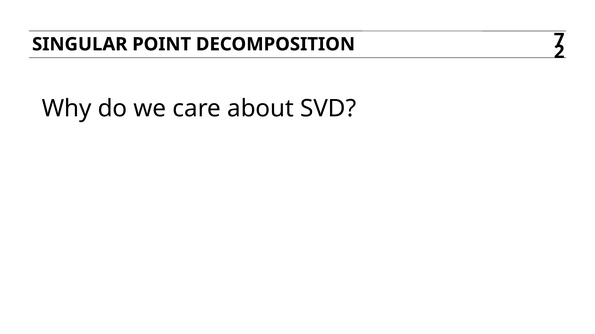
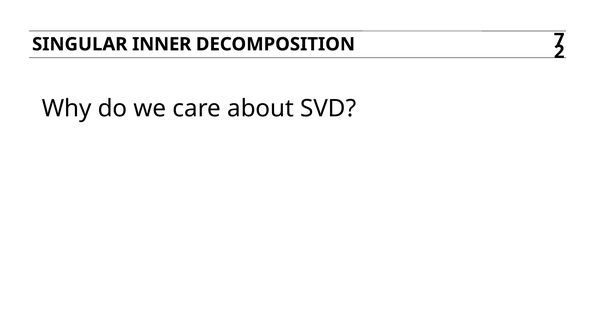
POINT: POINT -> INNER
